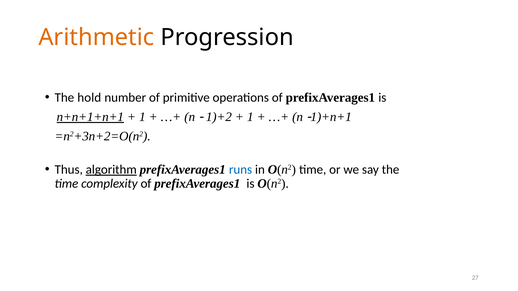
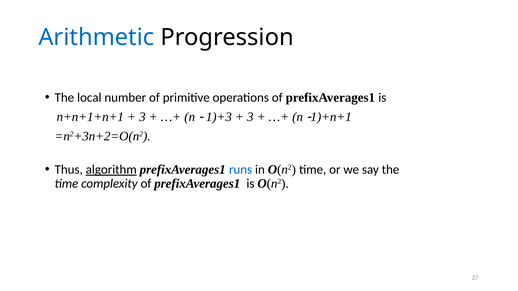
Arithmetic colour: orange -> blue
hold: hold -> local
n+n+1+n+1 underline: present -> none
1 at (142, 117): 1 -> 3
1)+2: 1)+2 -> 1)+3
1 at (250, 117): 1 -> 3
